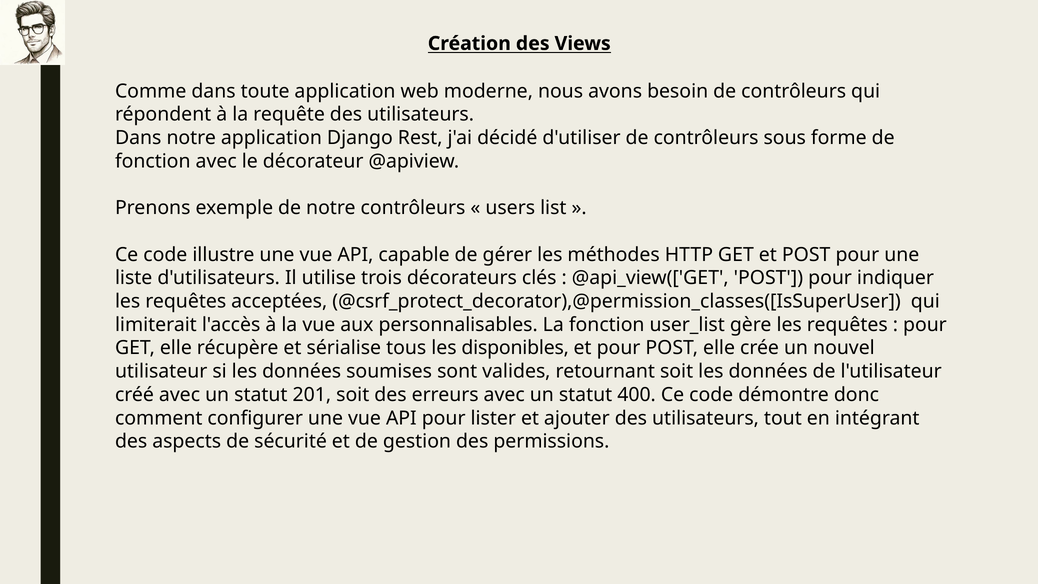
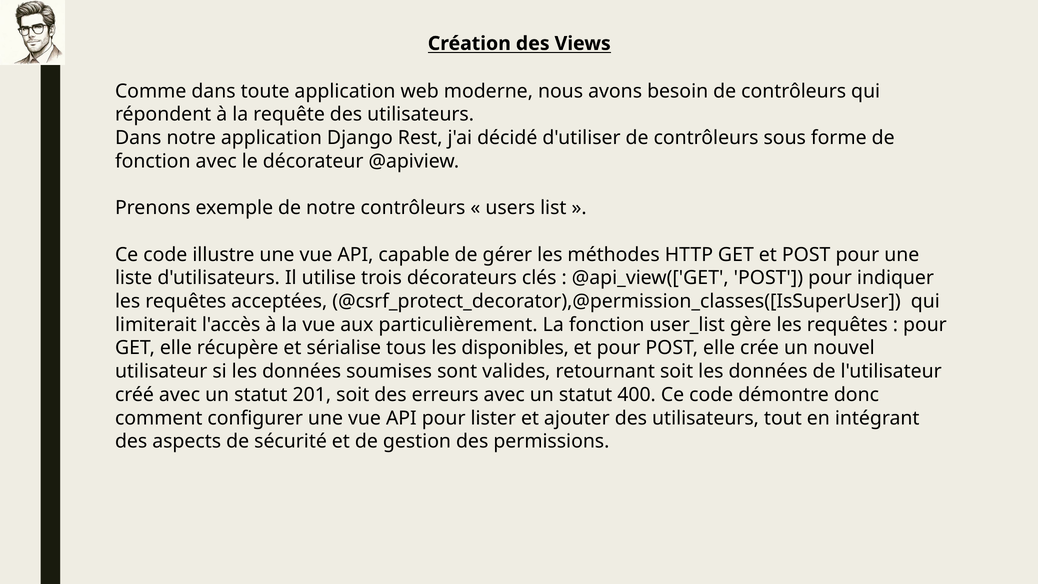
personnalisables: personnalisables -> particulièrement
